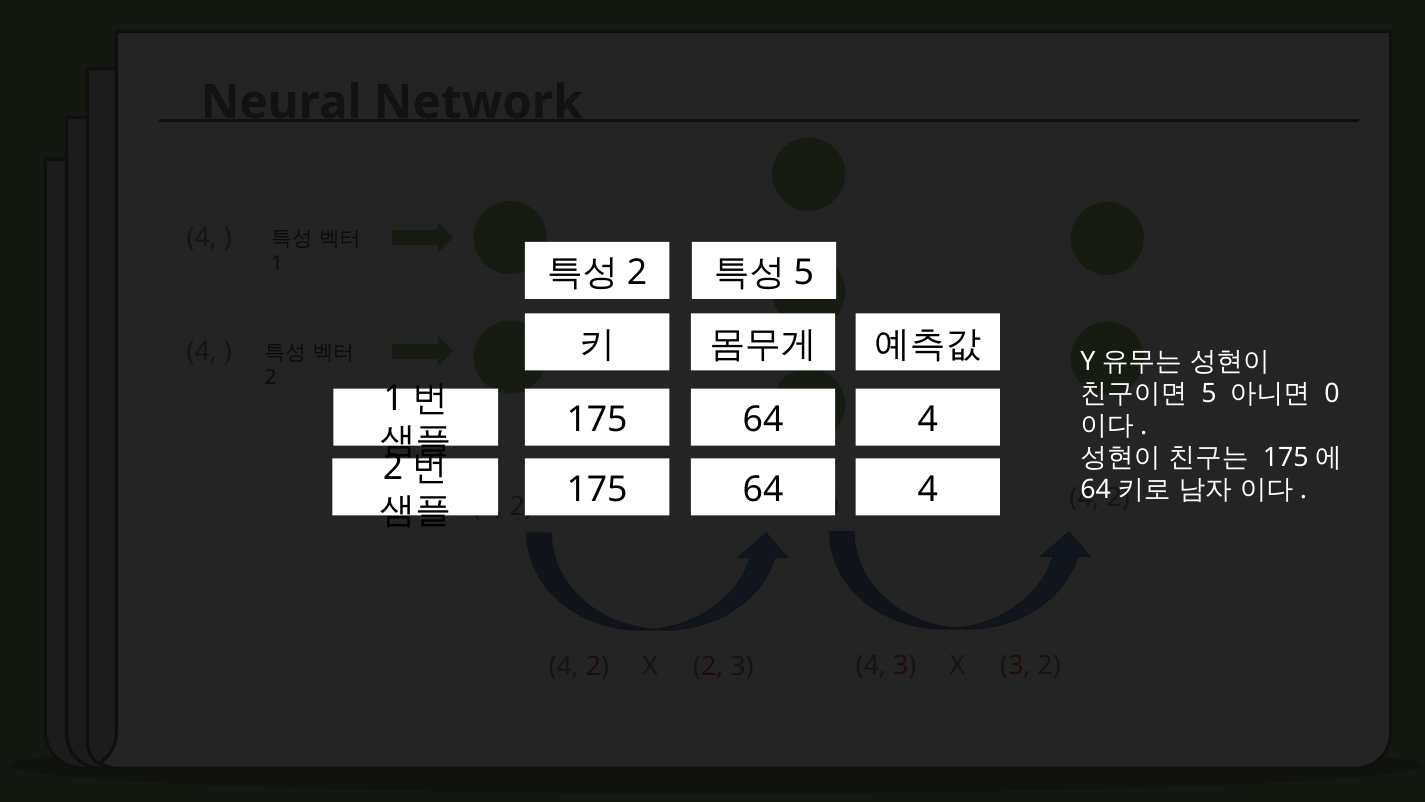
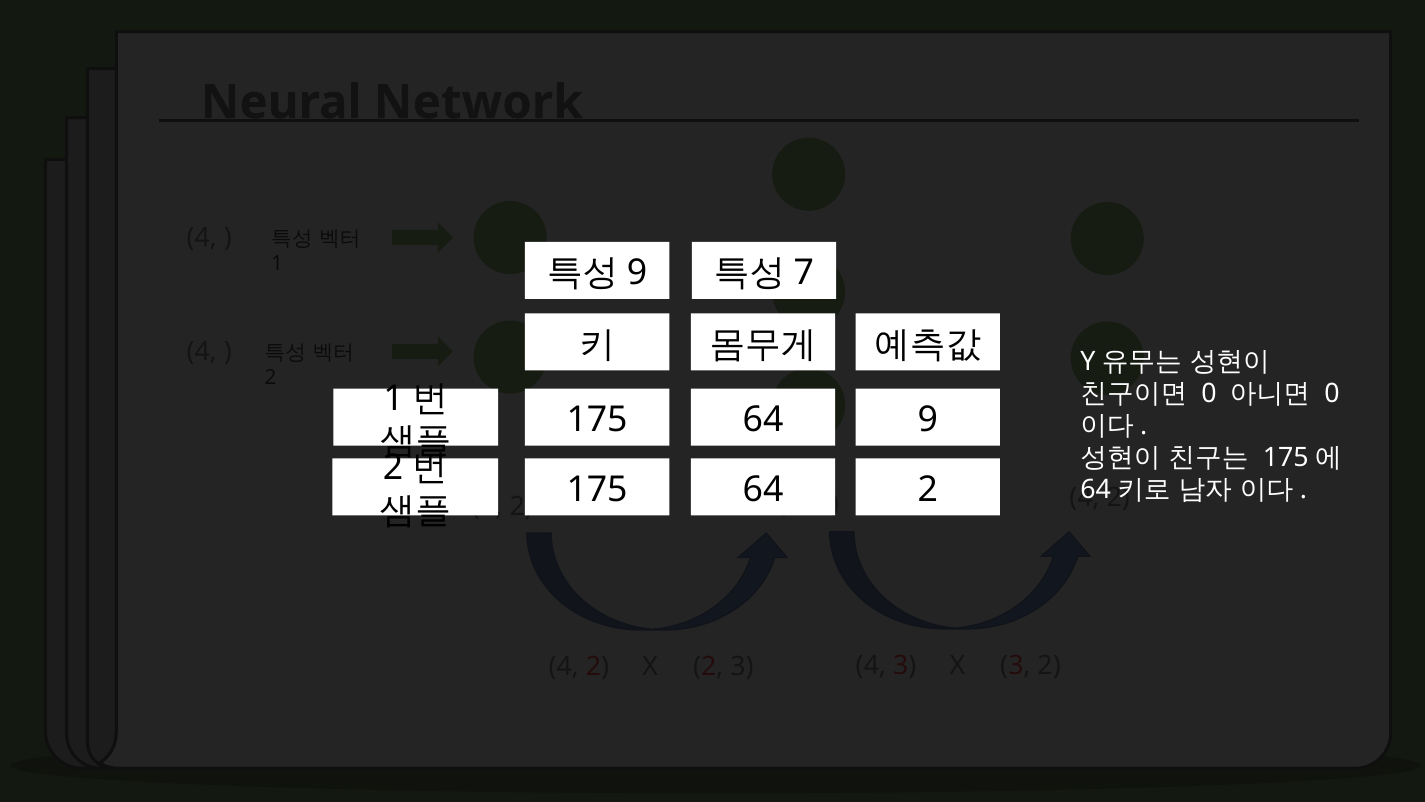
2 at (637, 273): 2 -> 9
5 at (804, 273): 5 -> 7
5 at (1209, 394): 5 -> 0
4 at (928, 419): 4 -> 9
4 at (928, 489): 4 -> 2
